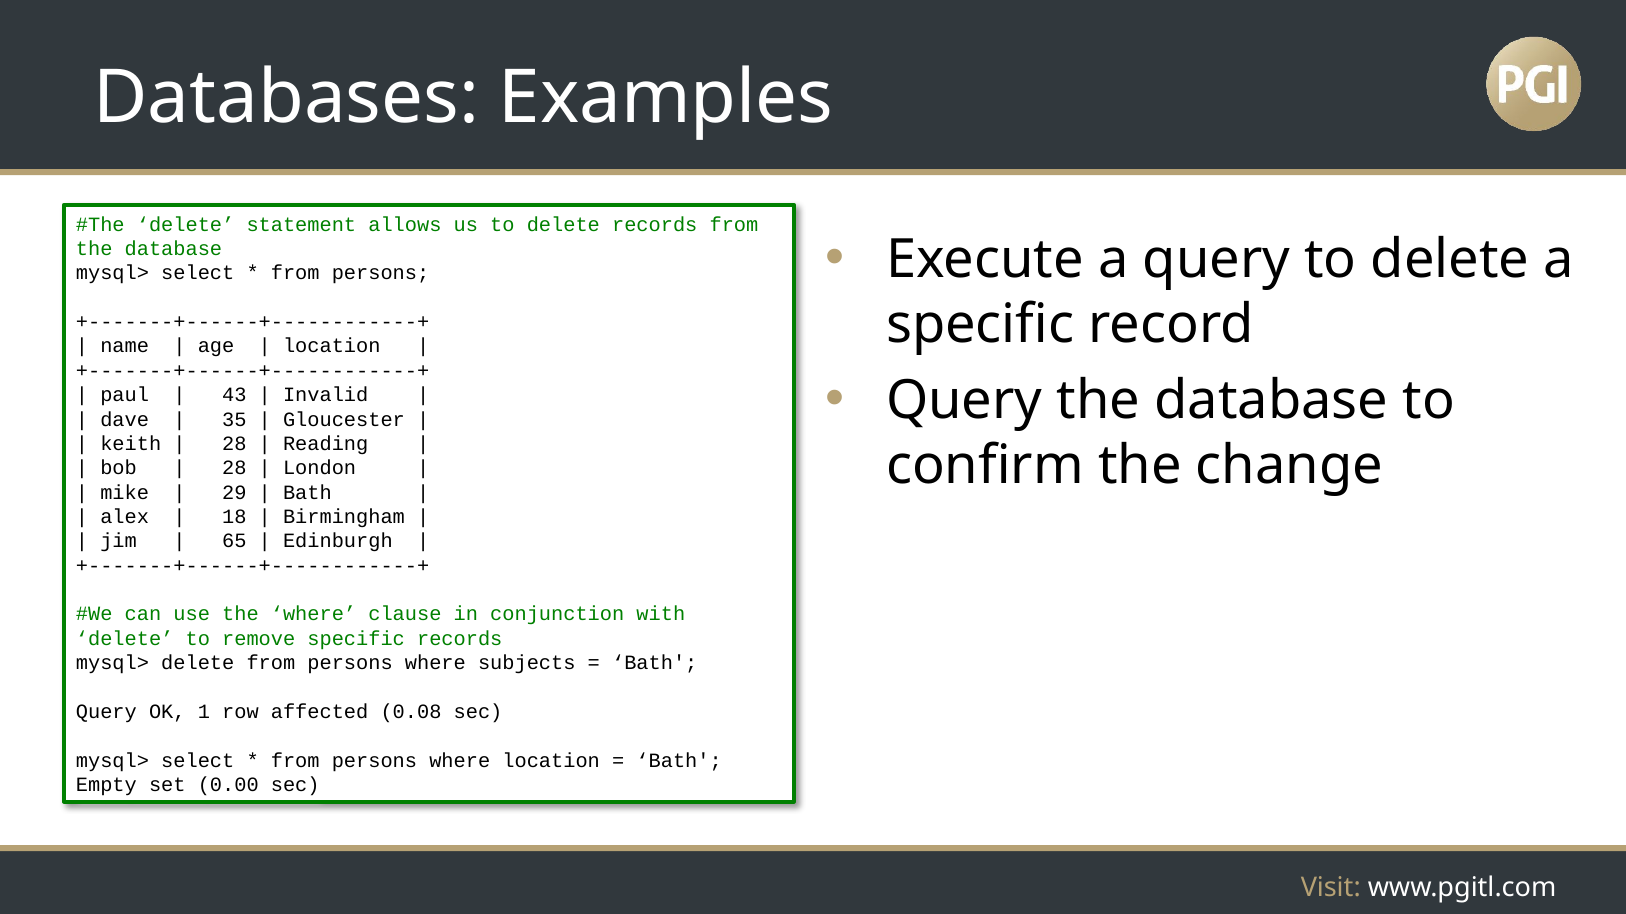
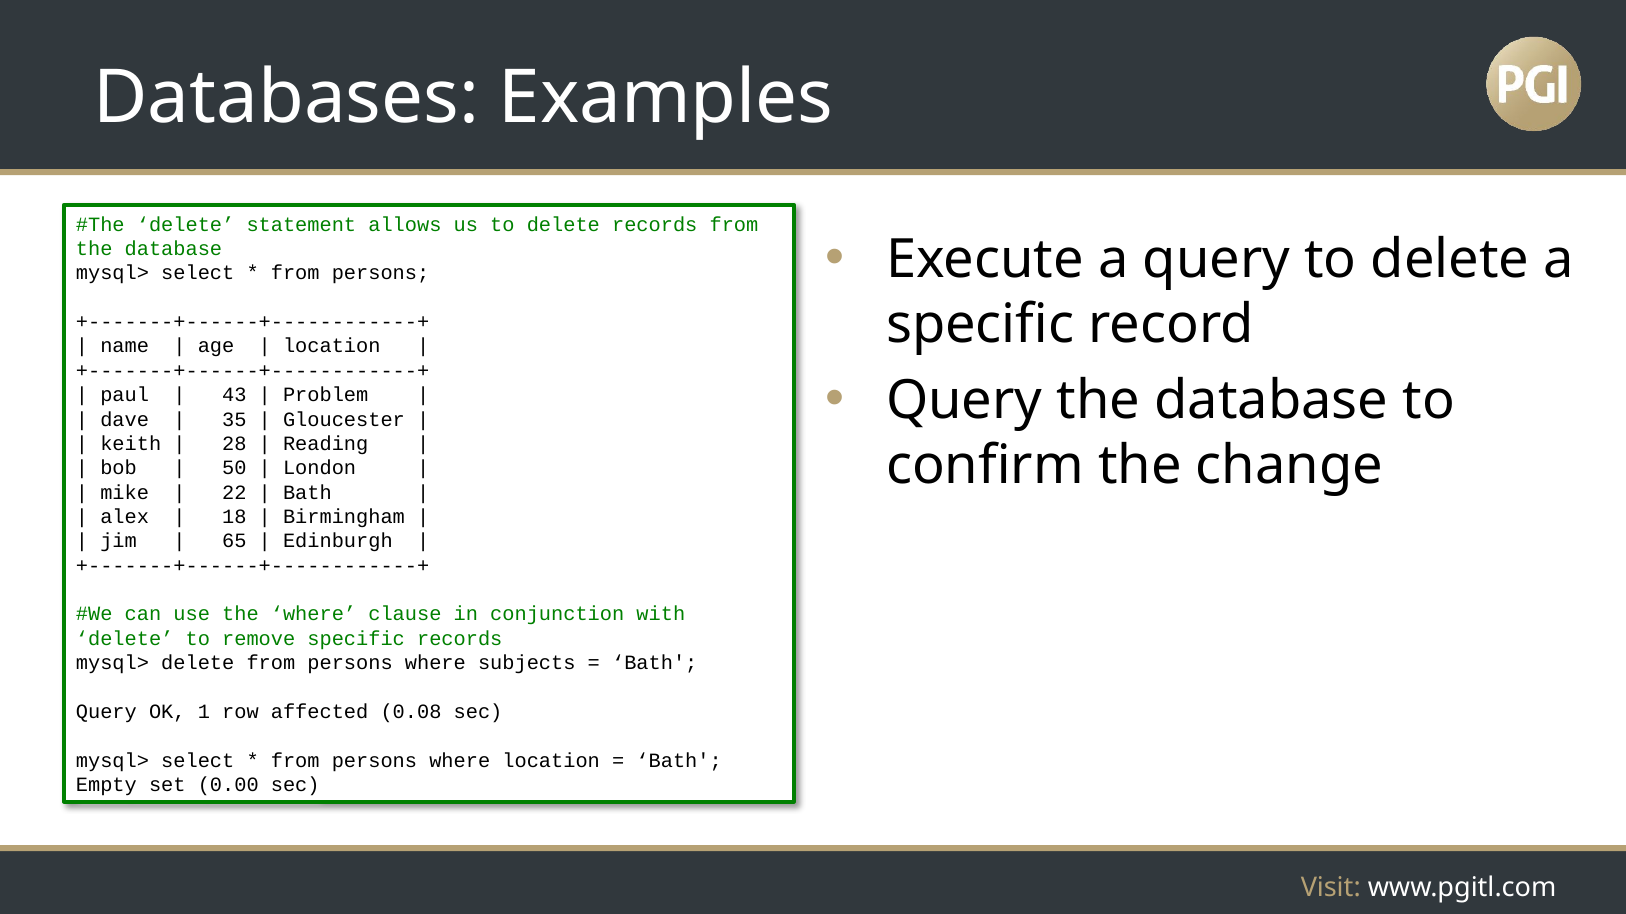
Invalid: Invalid -> Problem
28 at (234, 468): 28 -> 50
29: 29 -> 22
